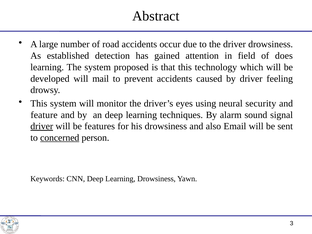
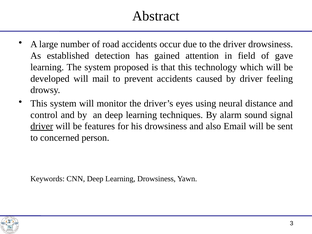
does: does -> gave
security: security -> distance
feature: feature -> control
concerned underline: present -> none
